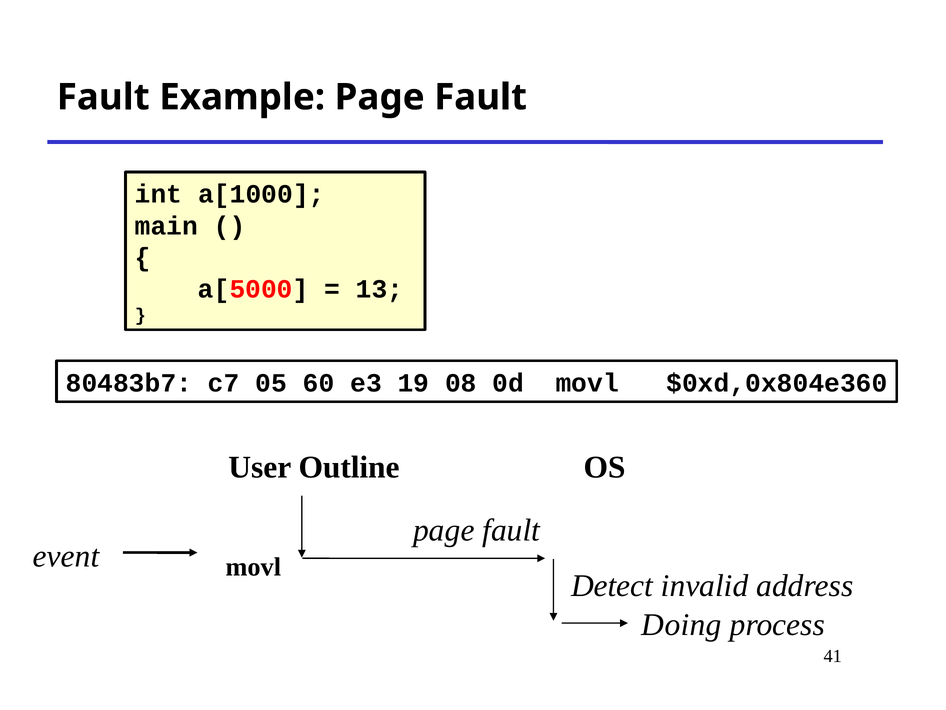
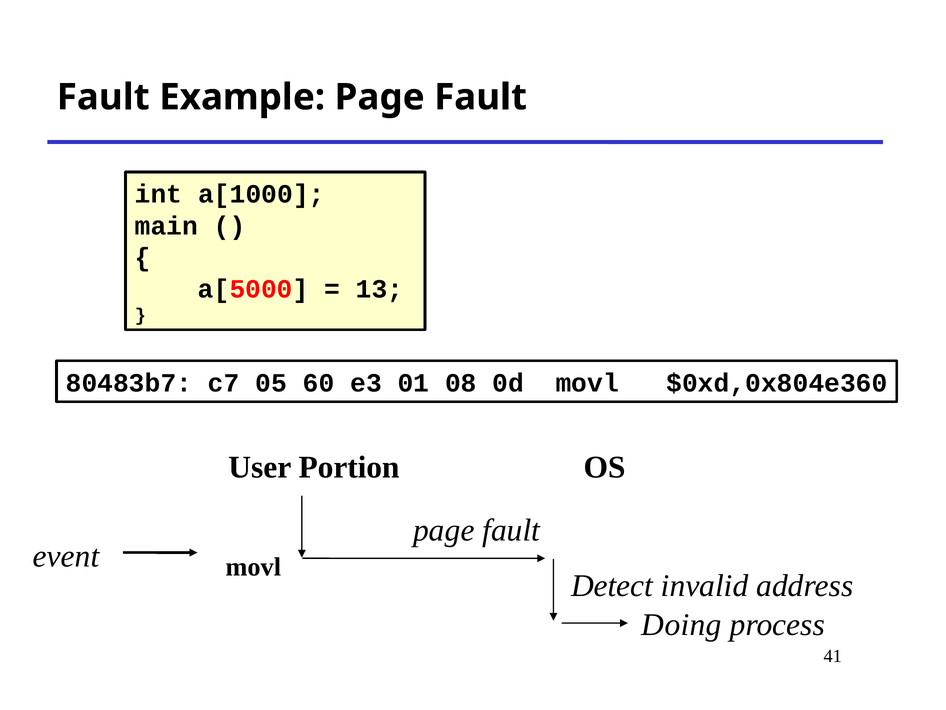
19: 19 -> 01
Outline: Outline -> Portion
